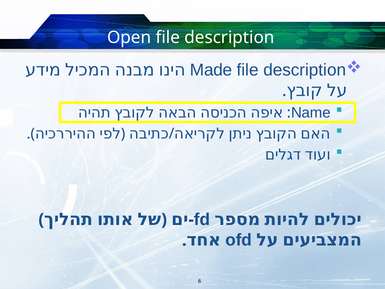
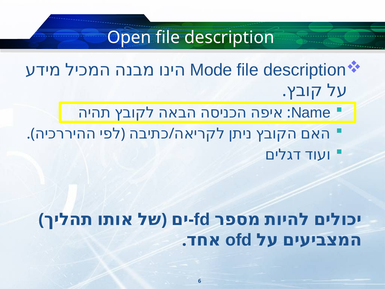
Made: Made -> Mode
